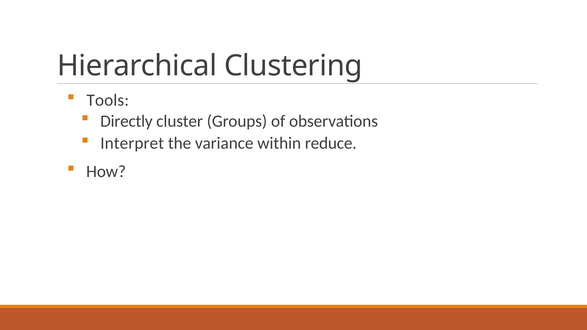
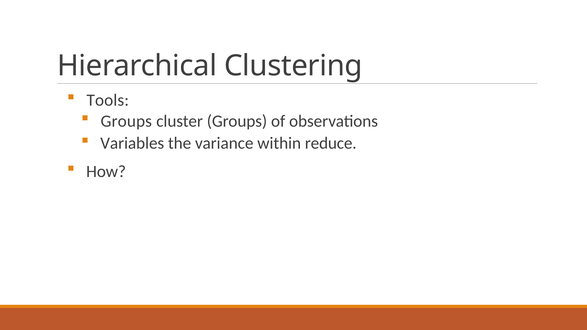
Directly at (126, 121): Directly -> Groups
Interpret: Interpret -> Variables
